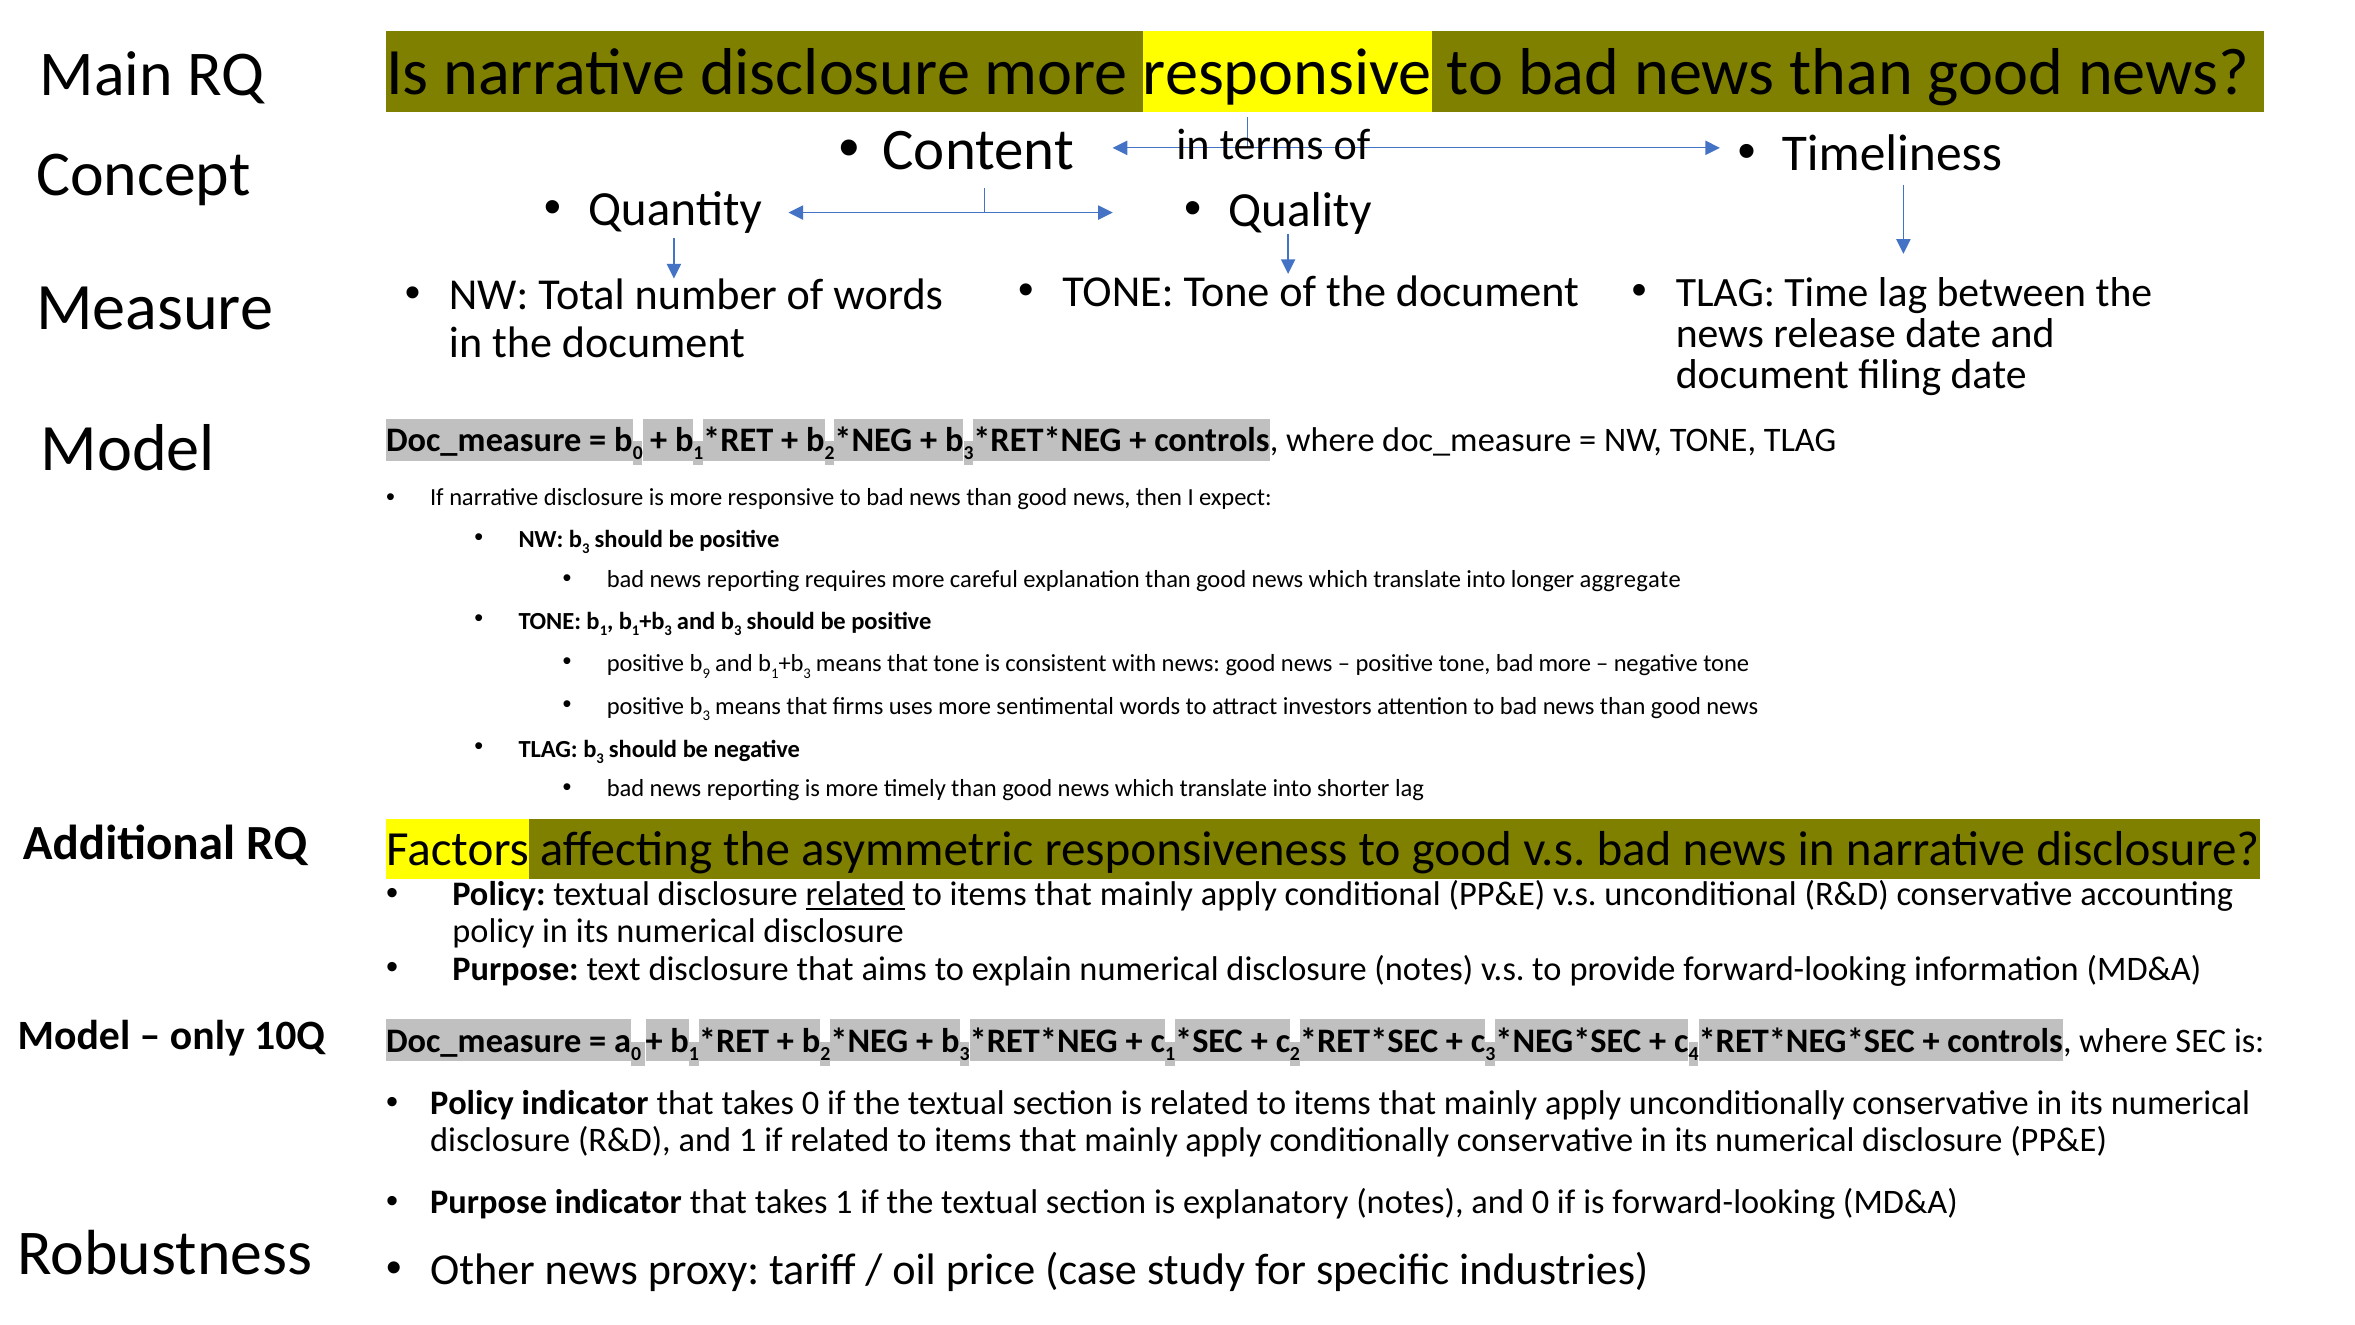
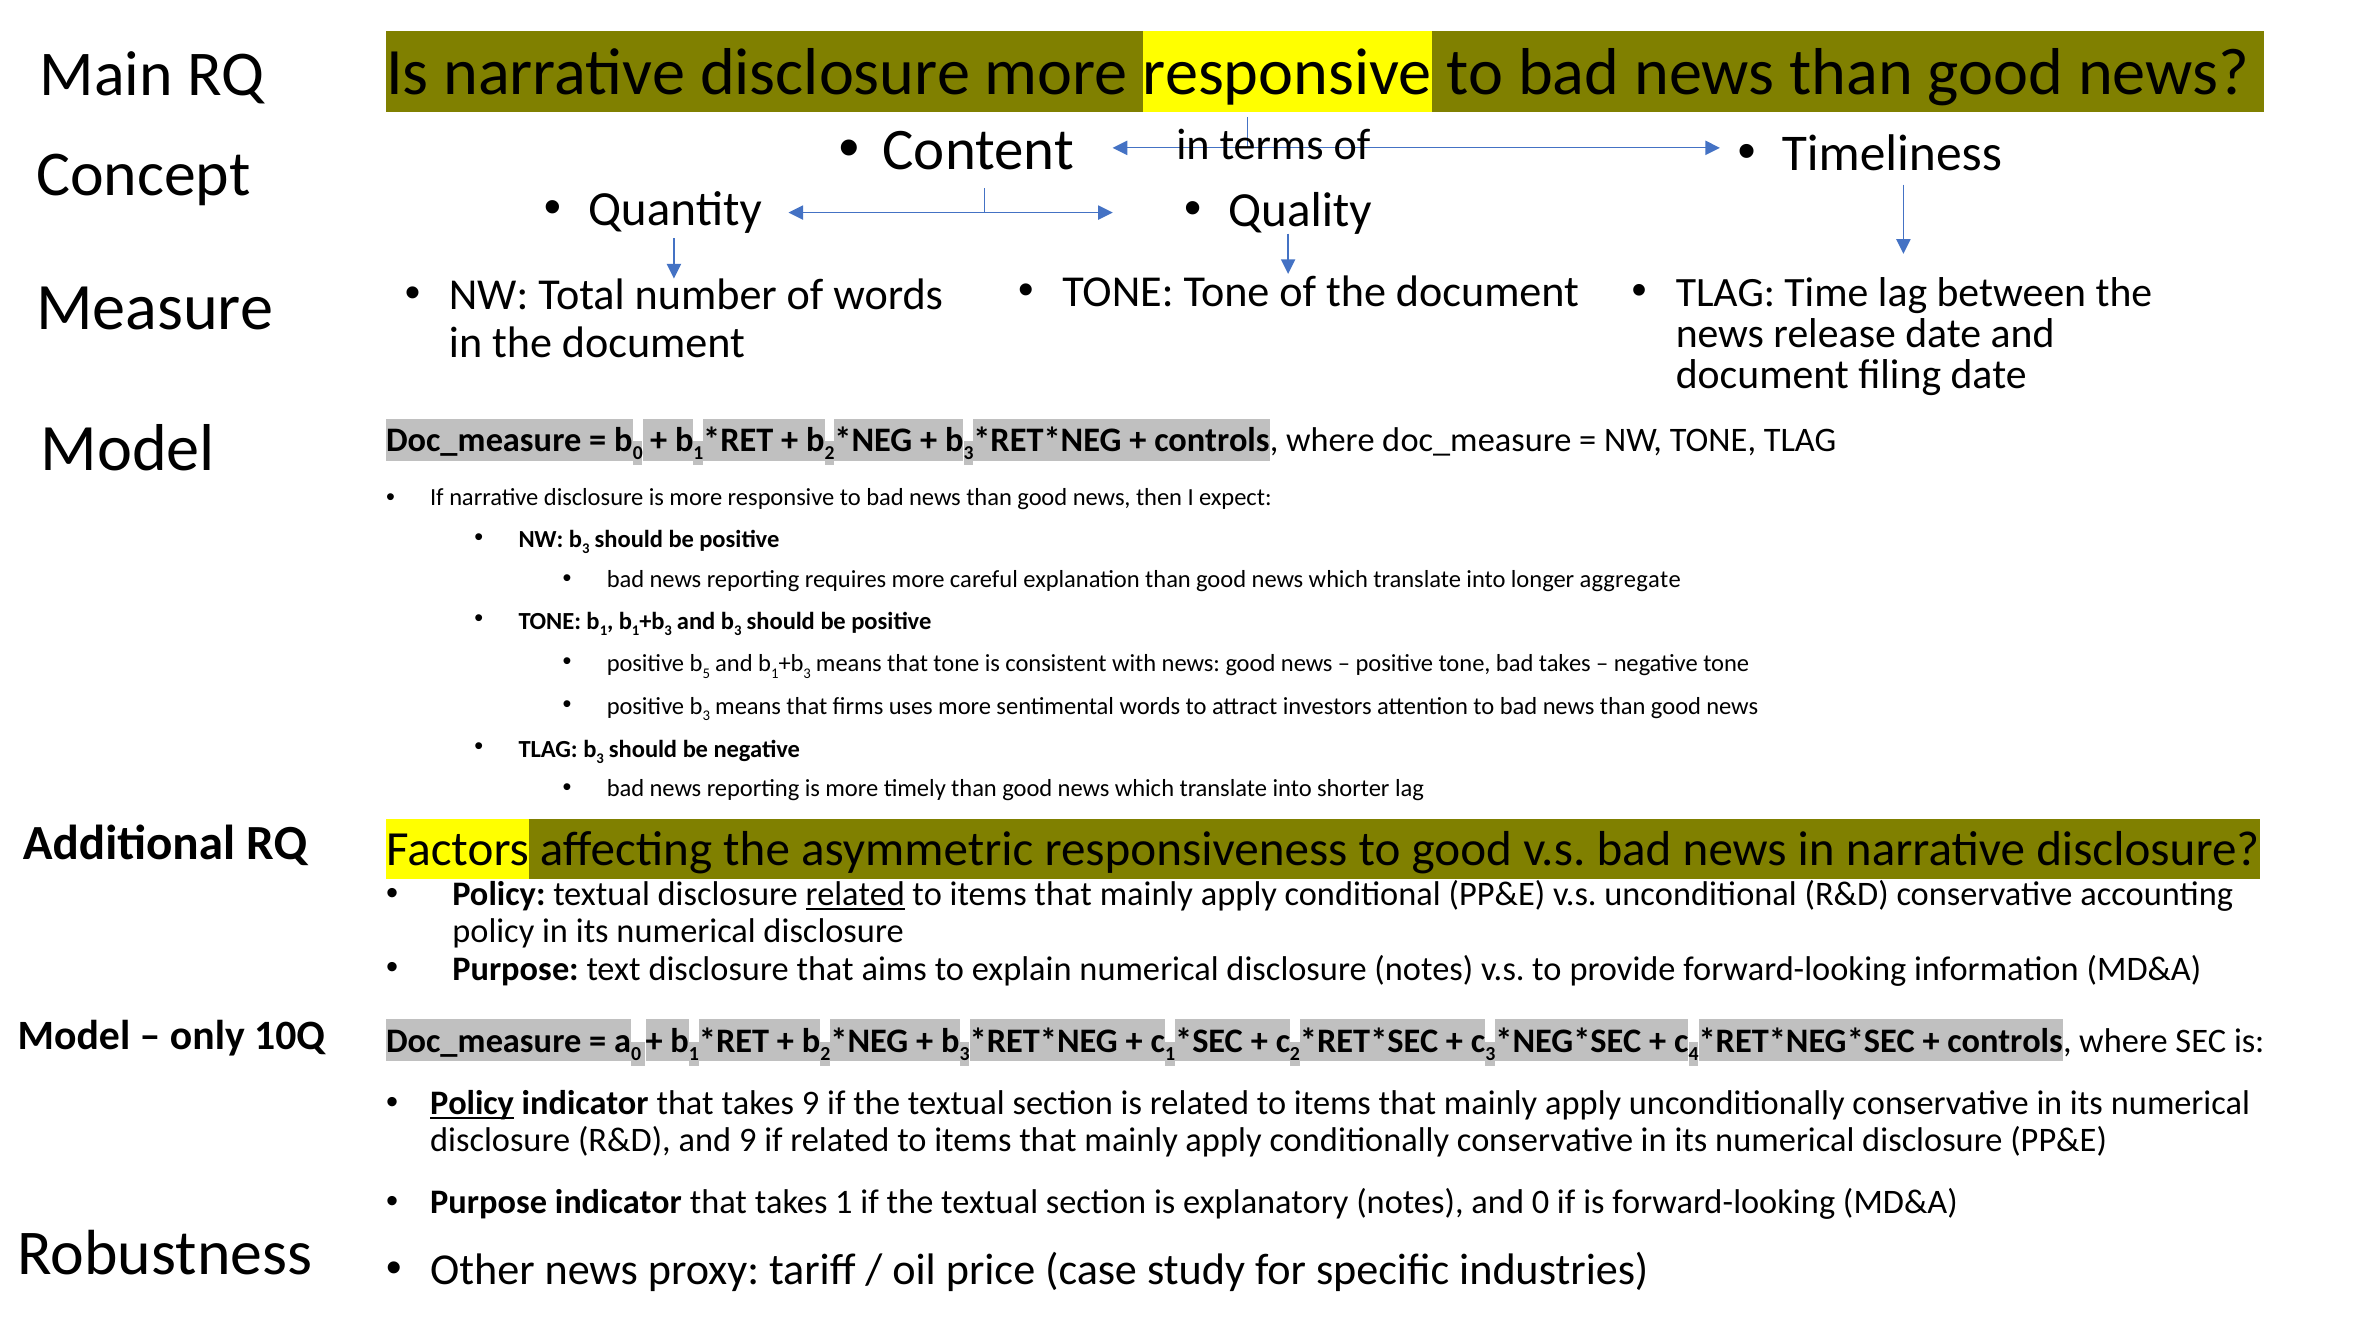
9: 9 -> 5
bad more: more -> takes
Policy at (472, 1103) underline: none -> present
takes 0: 0 -> 9
and 1: 1 -> 9
